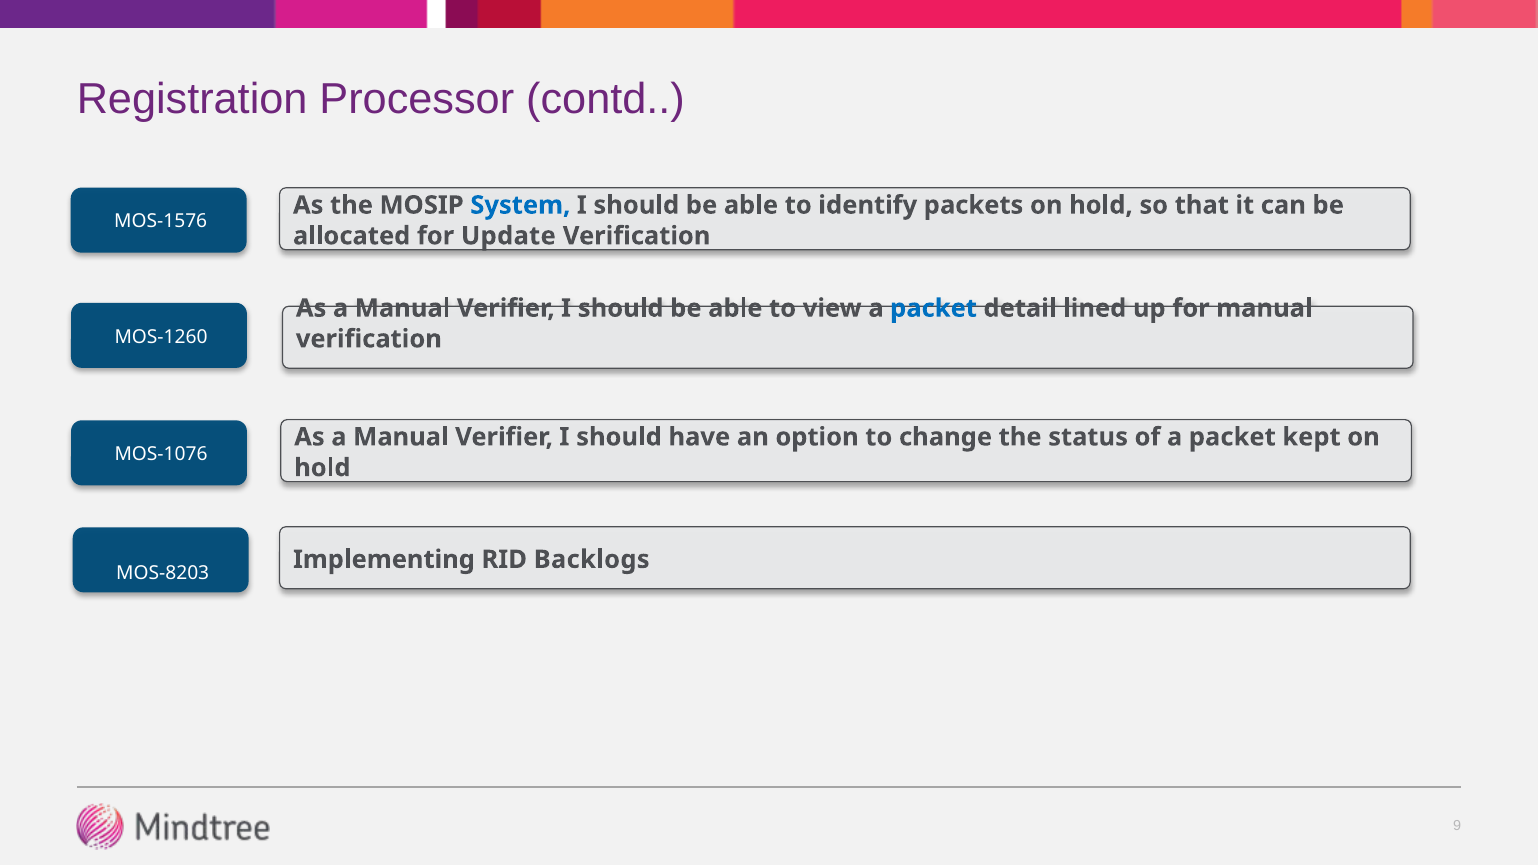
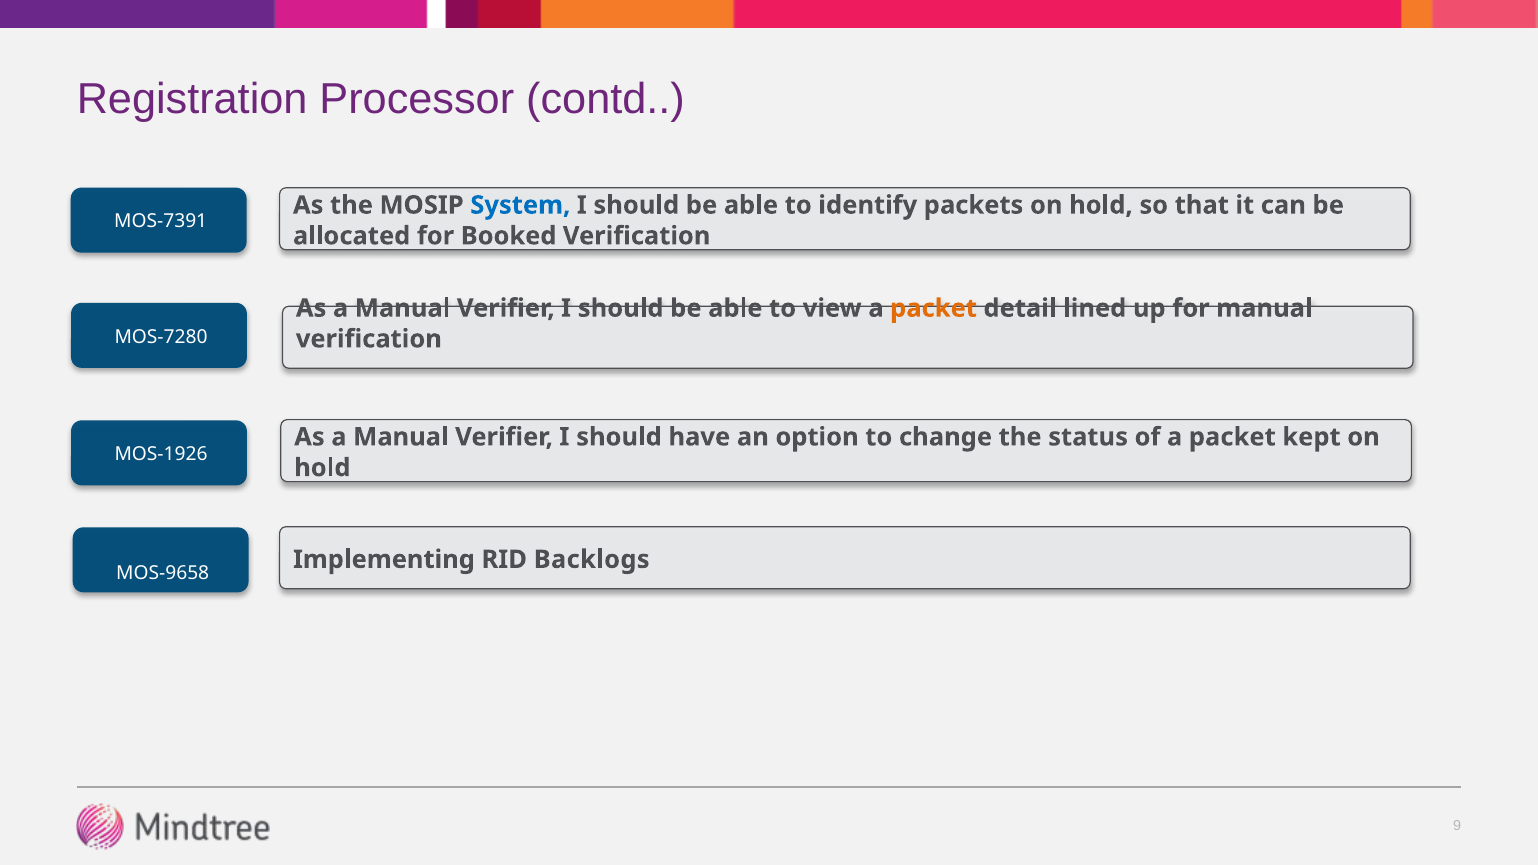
MOS-1576: MOS-1576 -> MOS-7391
Update: Update -> Booked
packet at (934, 308) colour: blue -> orange
MOS-1260: MOS-1260 -> MOS-7280
MOS-1076: MOS-1076 -> MOS-1926
MOS-8203: MOS-8203 -> MOS-9658
